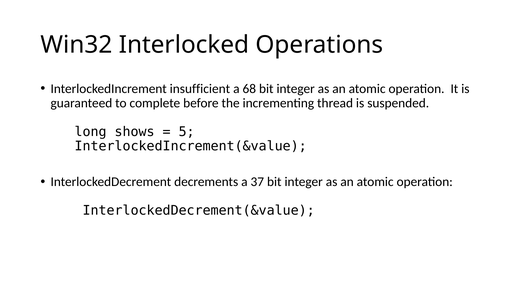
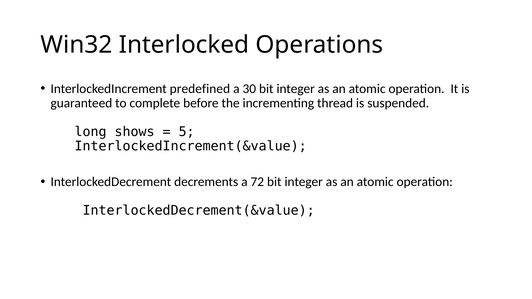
insufficient: insufficient -> predefined
68: 68 -> 30
37: 37 -> 72
